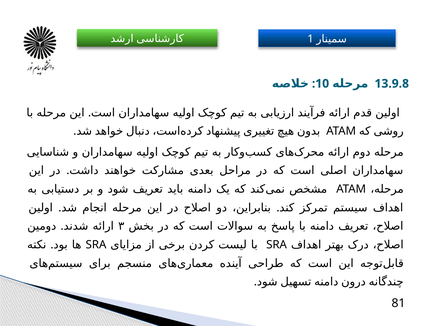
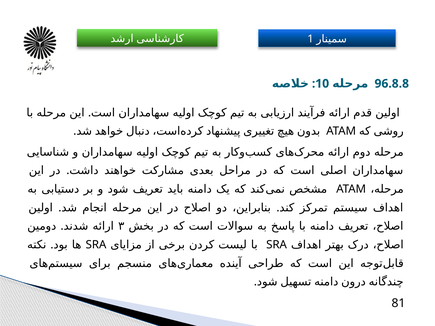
13.9.8: 13.9.8 -> 96.8.8
